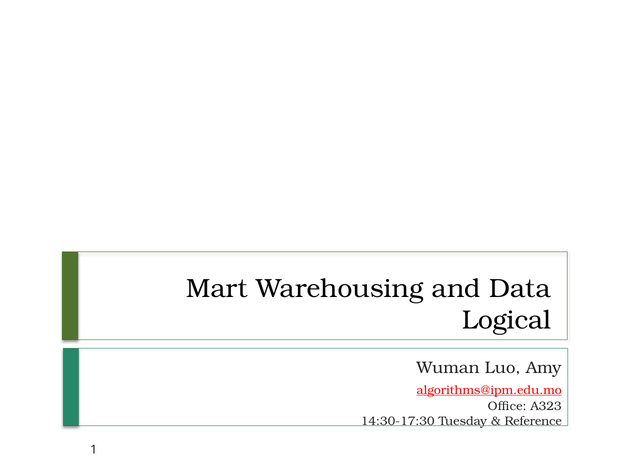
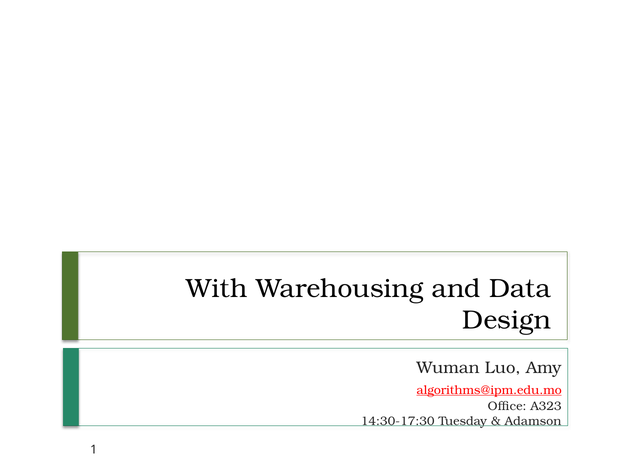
Mart: Mart -> With
Logical: Logical -> Design
Reference: Reference -> Adamson
